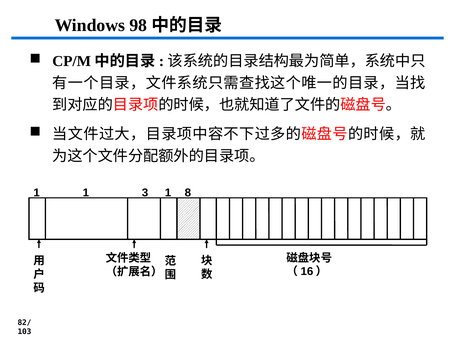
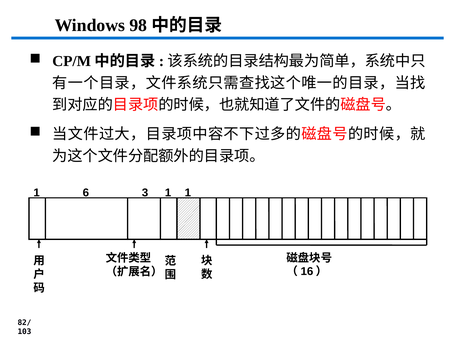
1 1: 1 -> 6
1 8: 8 -> 1
